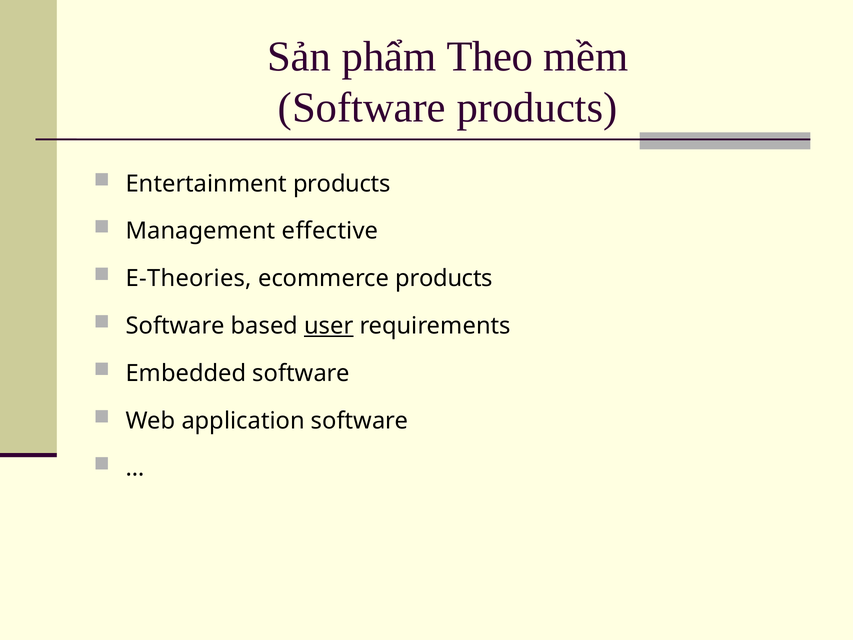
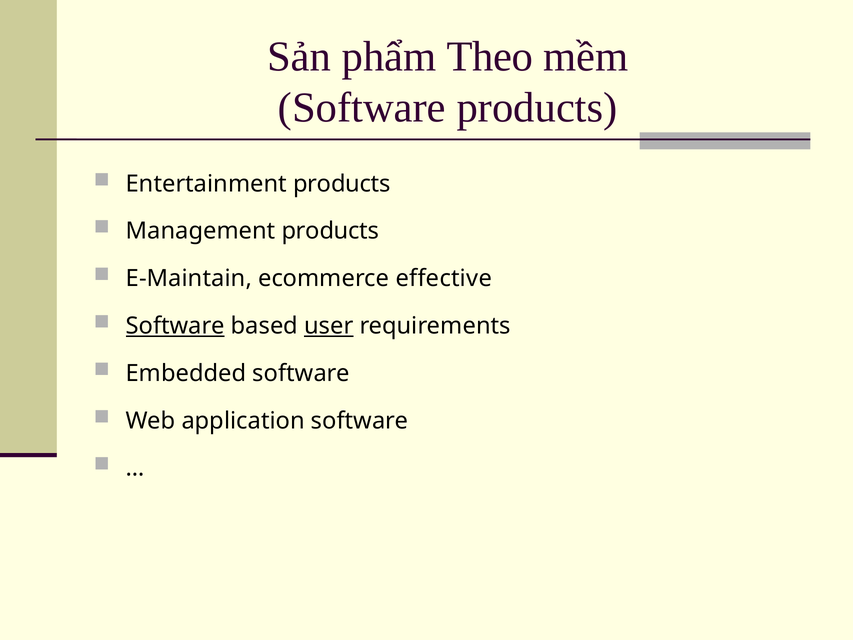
Management effective: effective -> products
E-Theories: E-Theories -> E-Maintain
ecommerce products: products -> effective
Software at (175, 326) underline: none -> present
